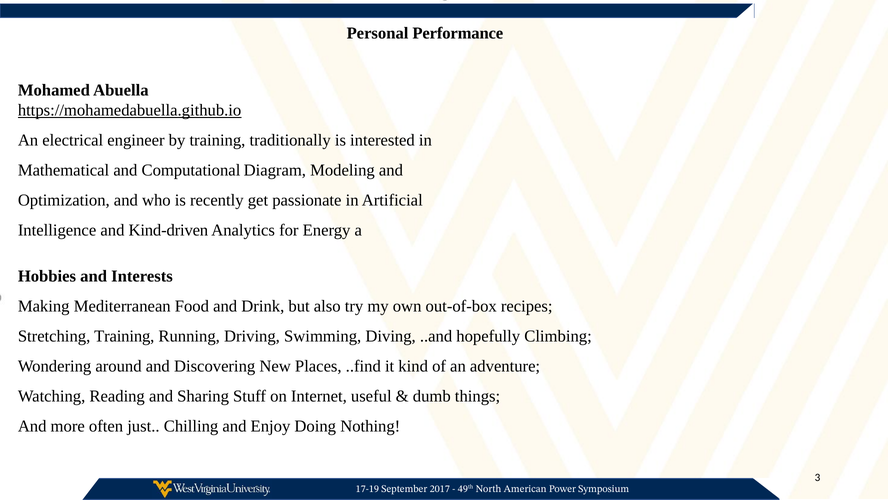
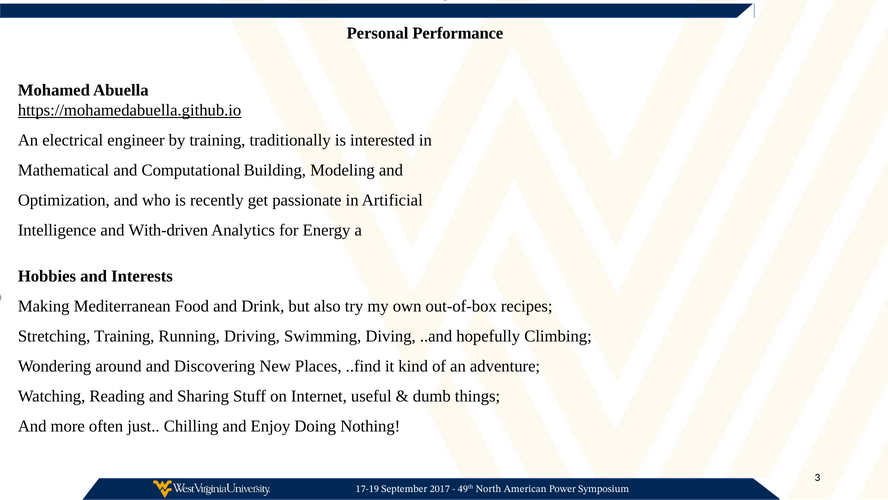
Diagram: Diagram -> Building
Kind-driven: Kind-driven -> With-driven
